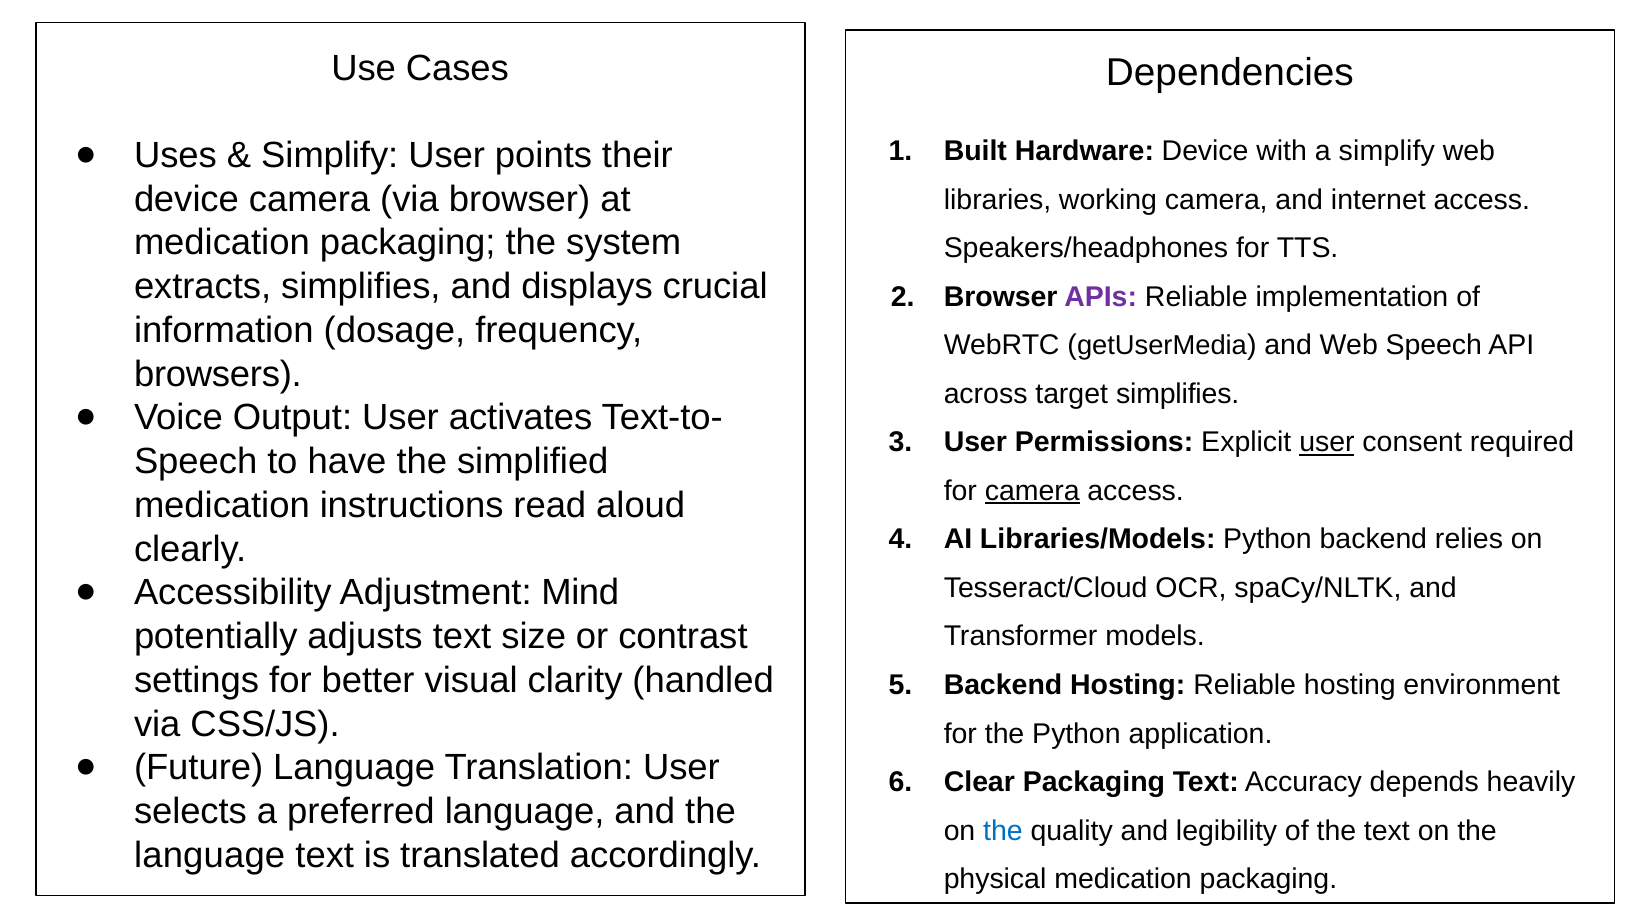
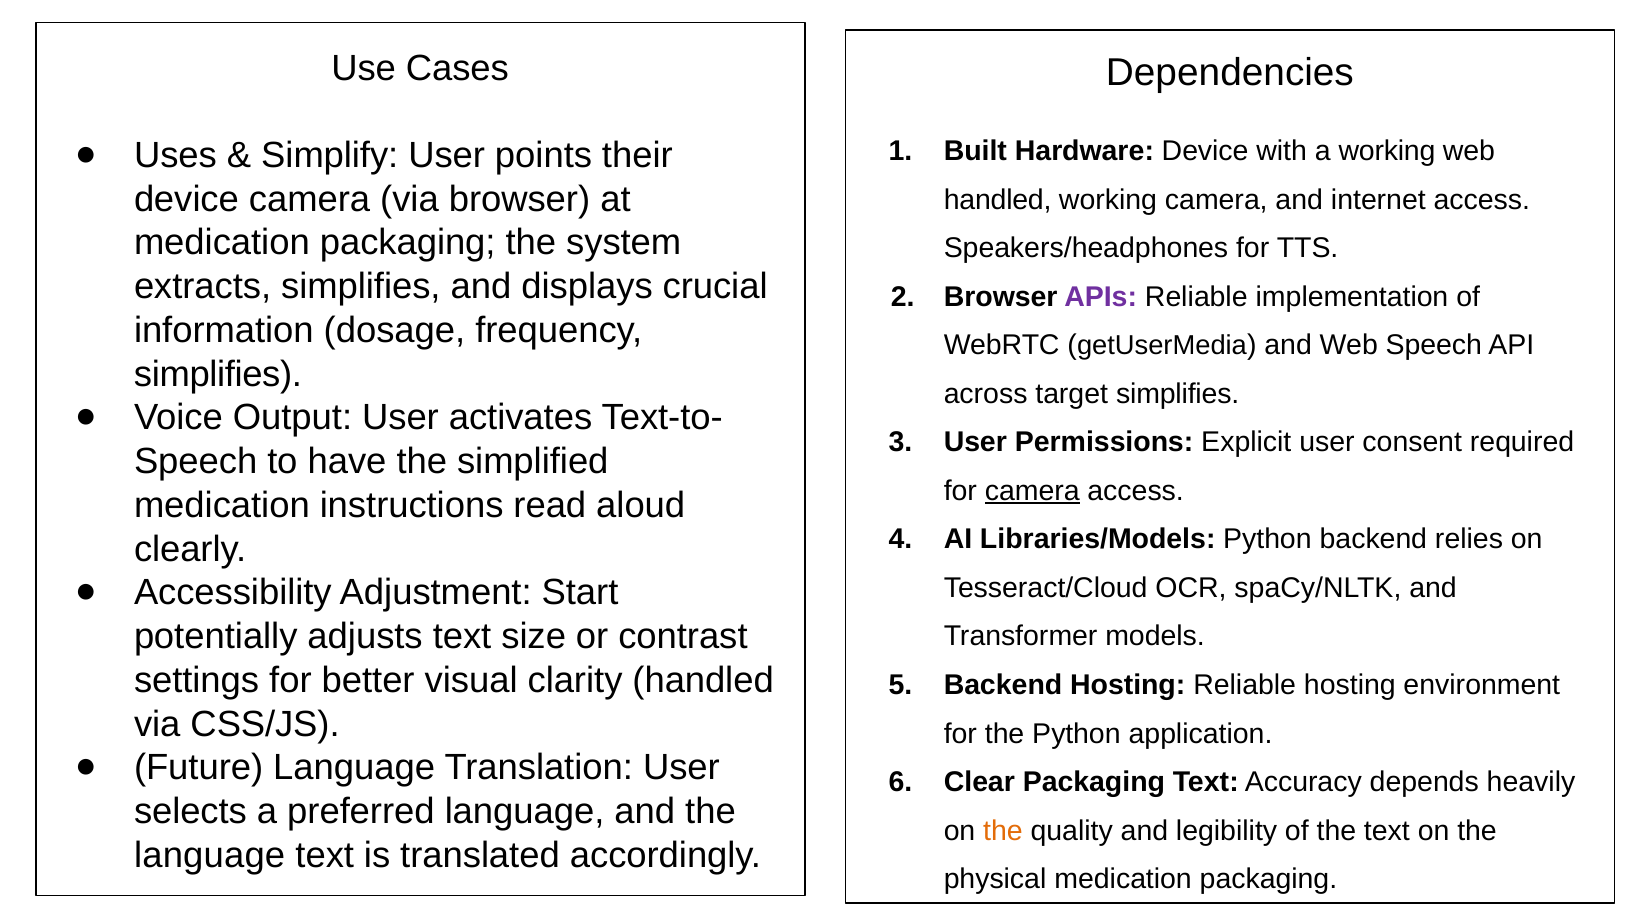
a simplify: simplify -> working
libraries at (998, 200): libraries -> handled
browsers at (218, 374): browsers -> simplifies
user at (1327, 443) underline: present -> none
Mind: Mind -> Start
the at (1003, 831) colour: blue -> orange
